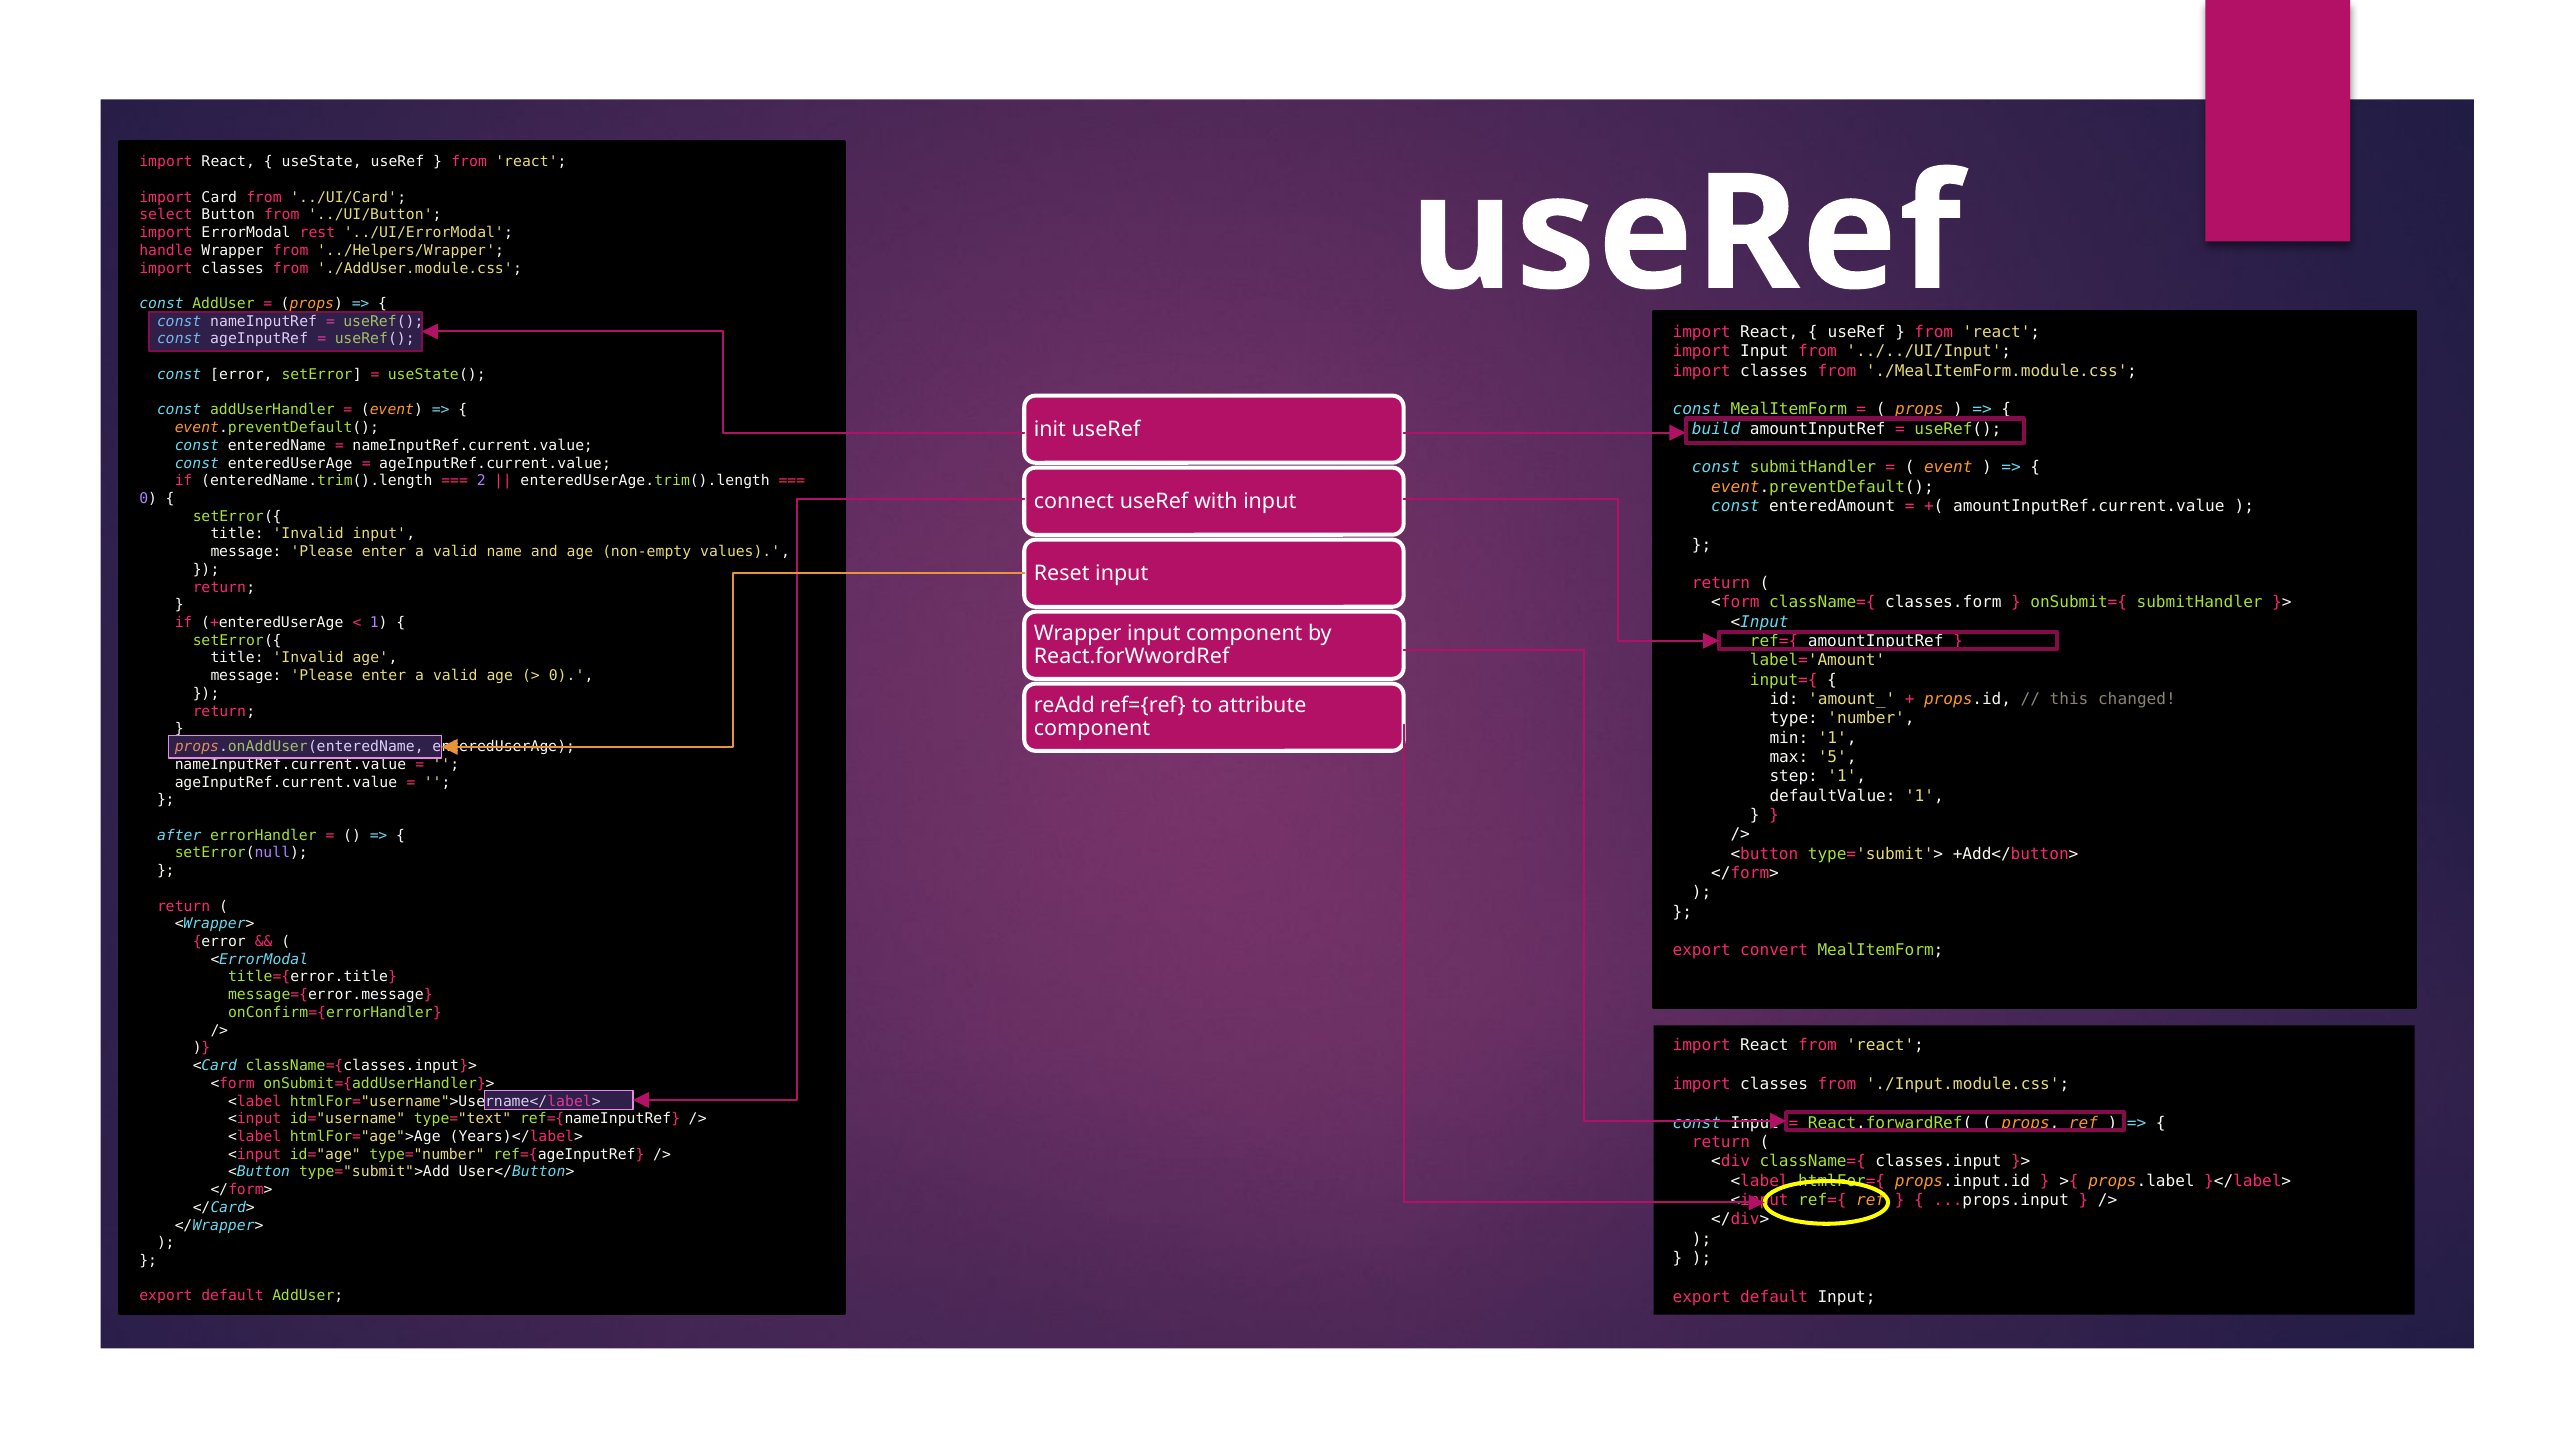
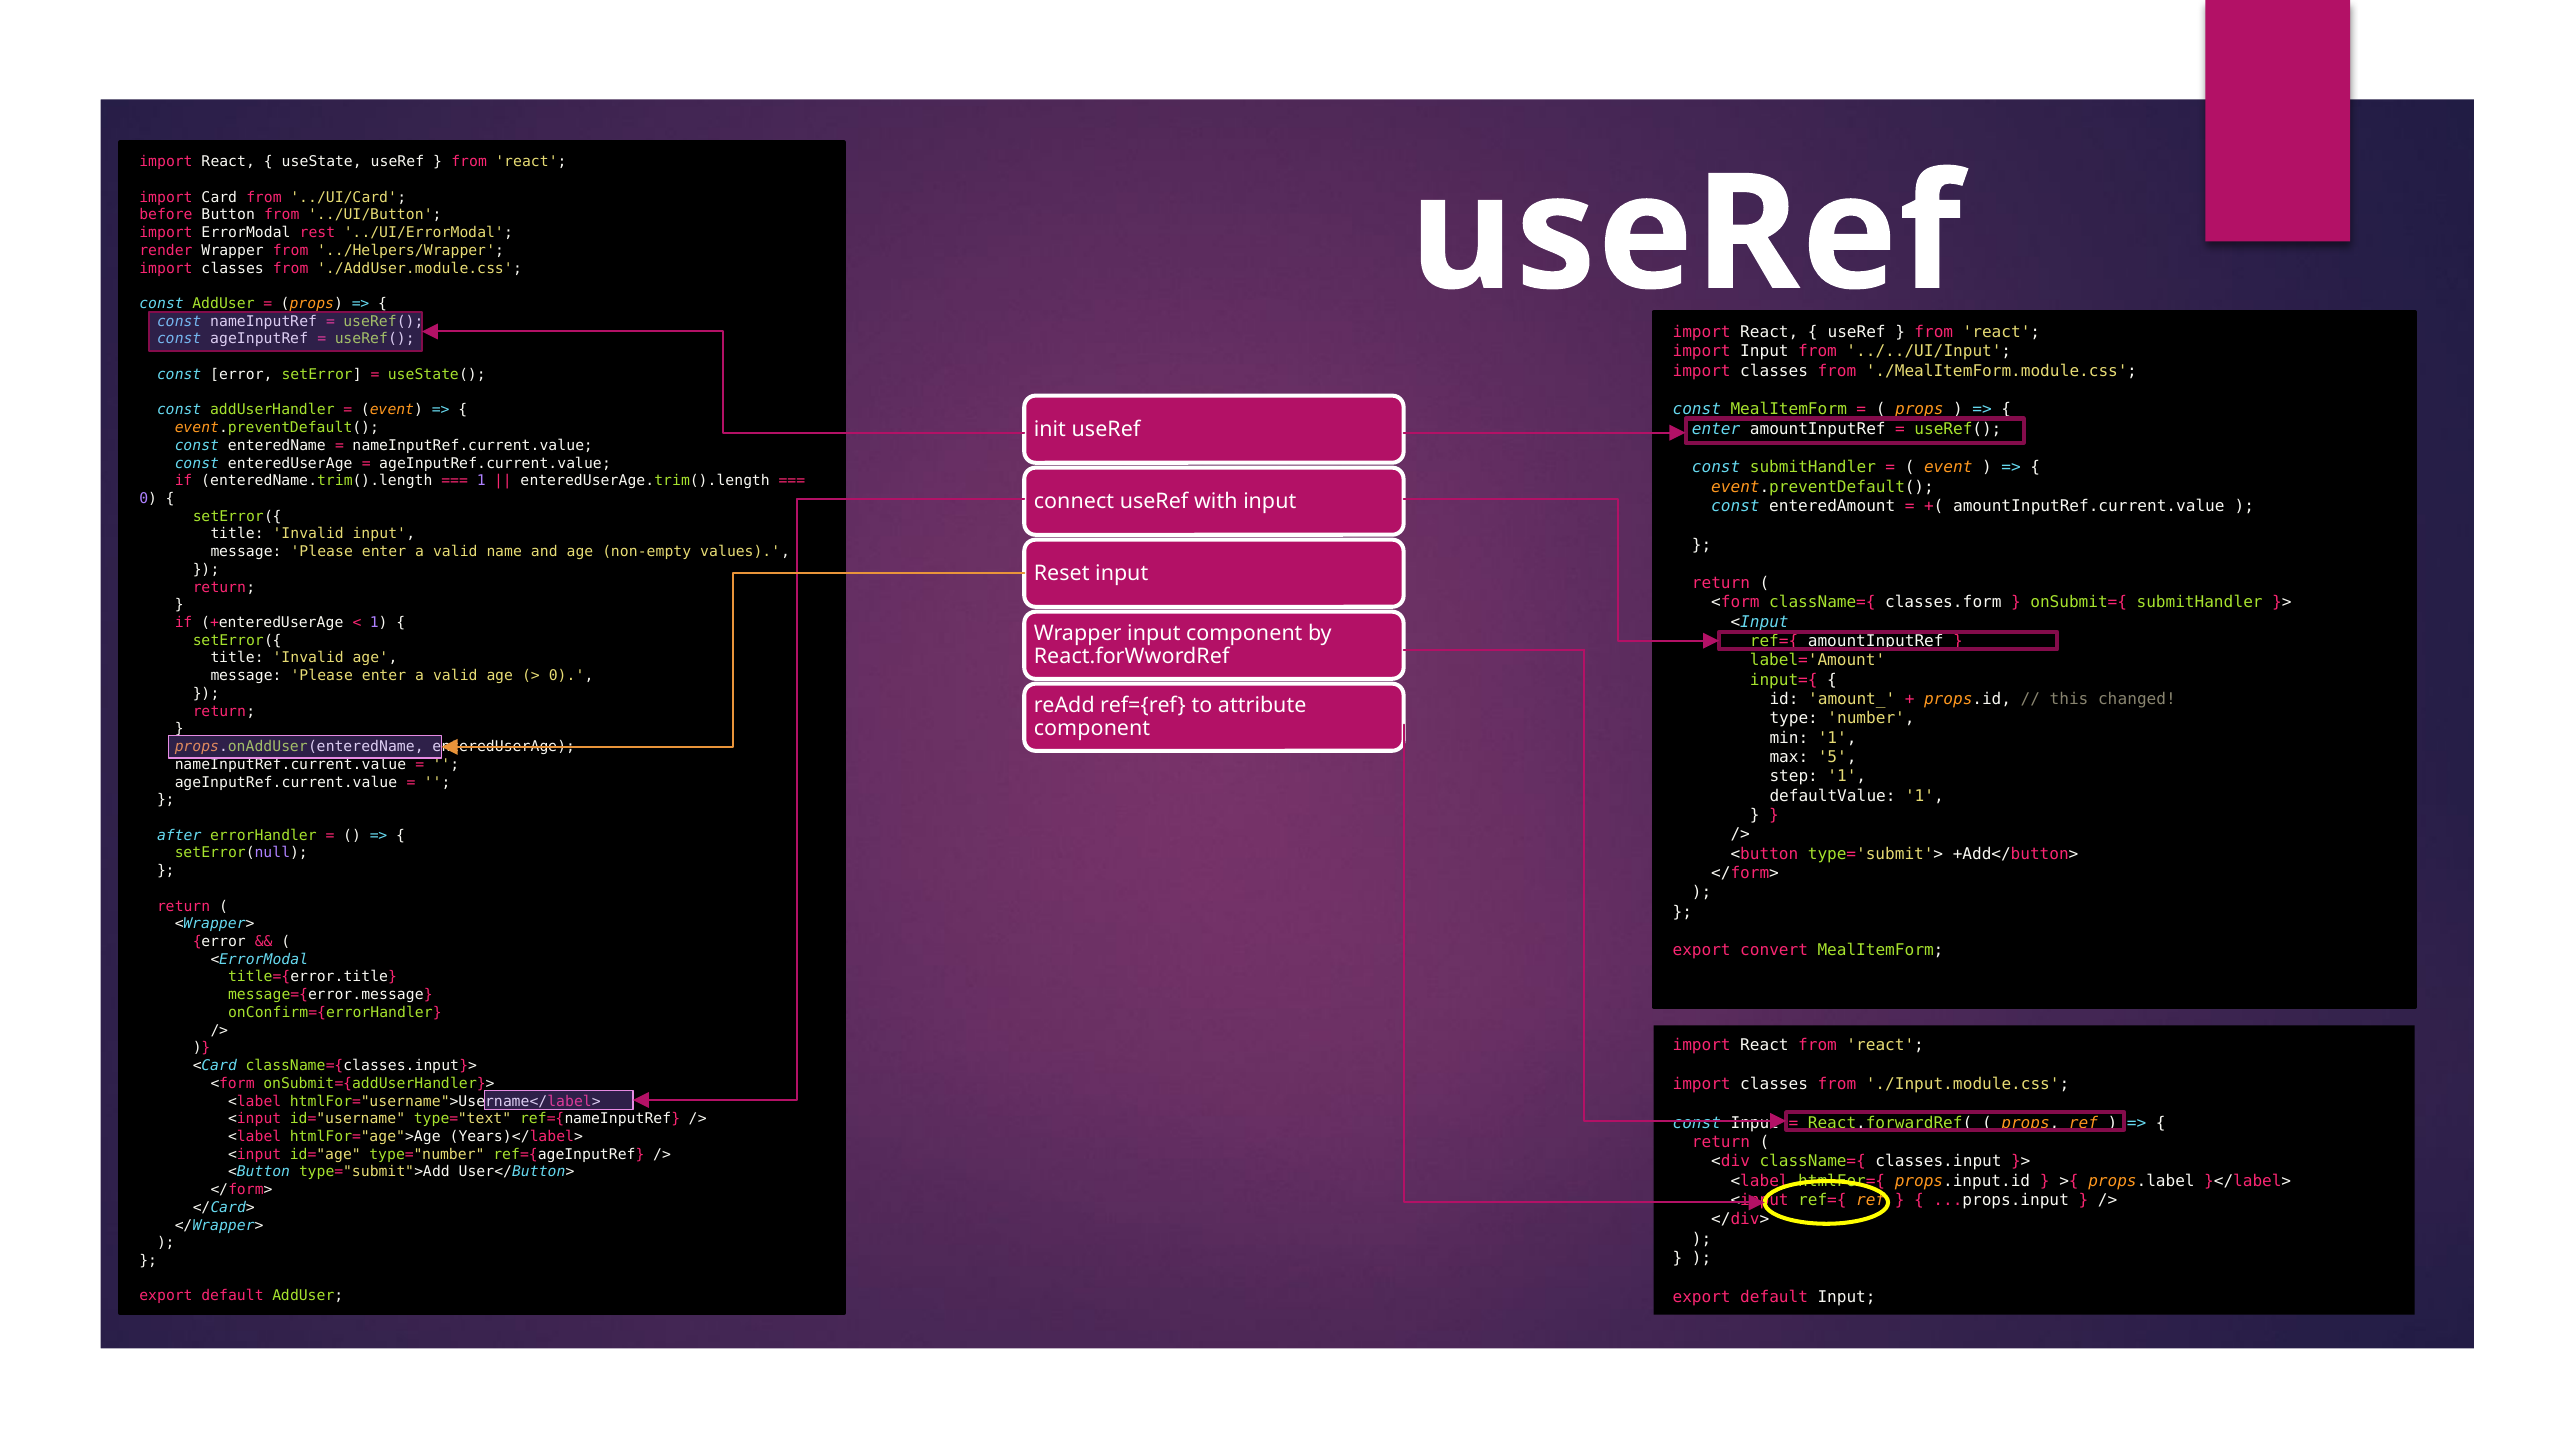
select: select -> before
handle: handle -> render
build at (1716, 429): build -> enter
2 at (481, 481): 2 -> 1
